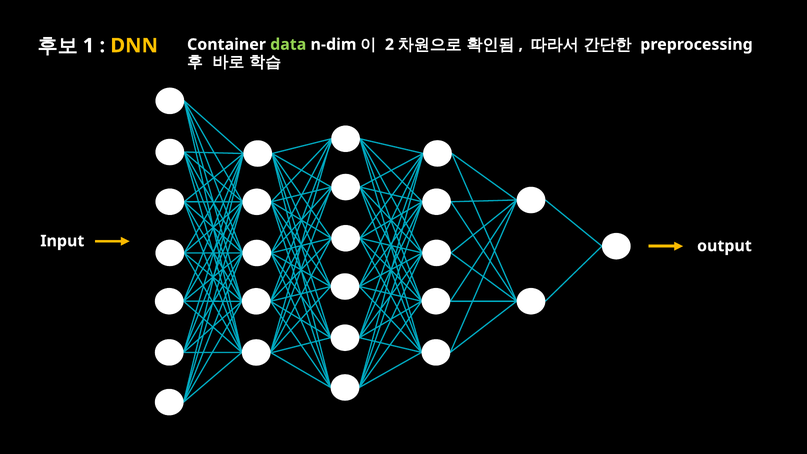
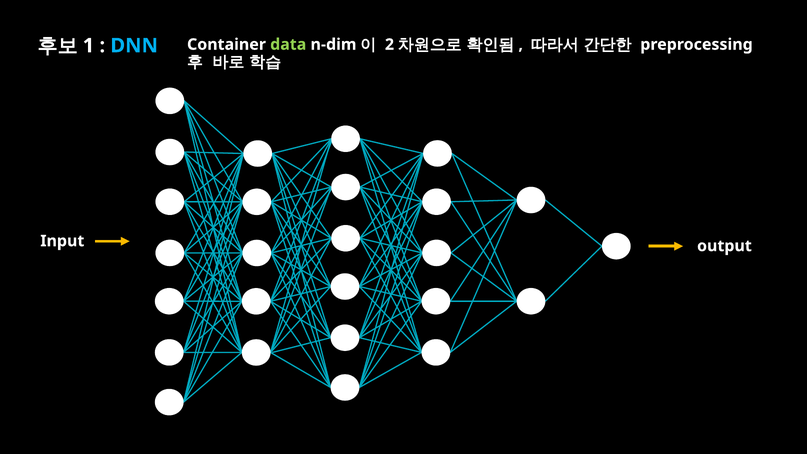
DNN colour: yellow -> light blue
